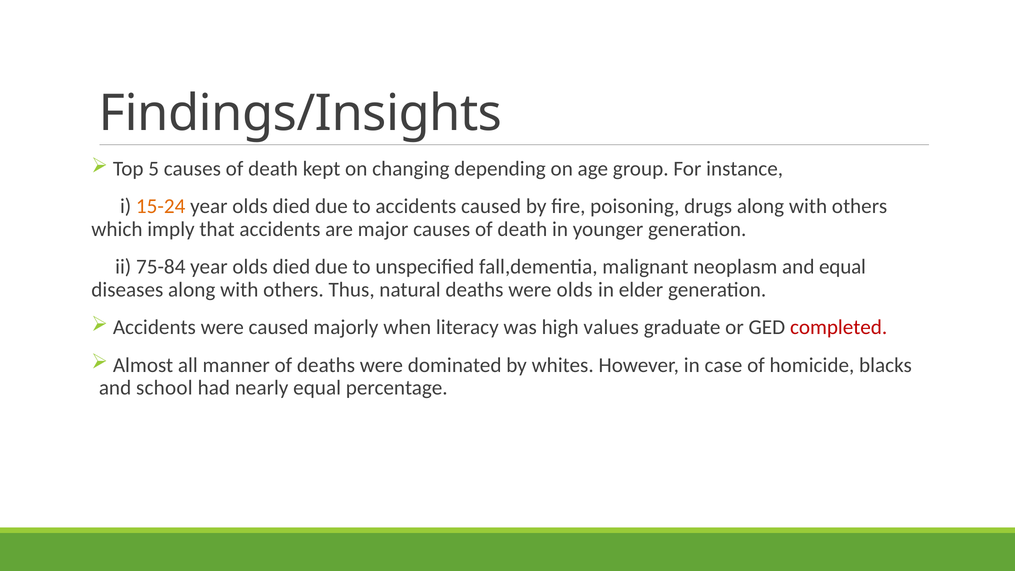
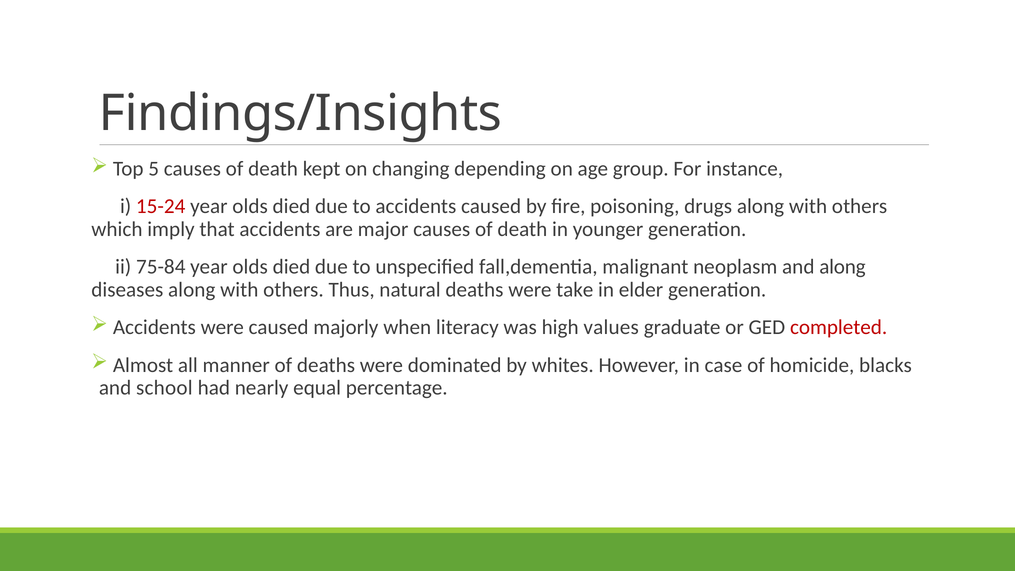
15-24 colour: orange -> red
and equal: equal -> along
were olds: olds -> take
